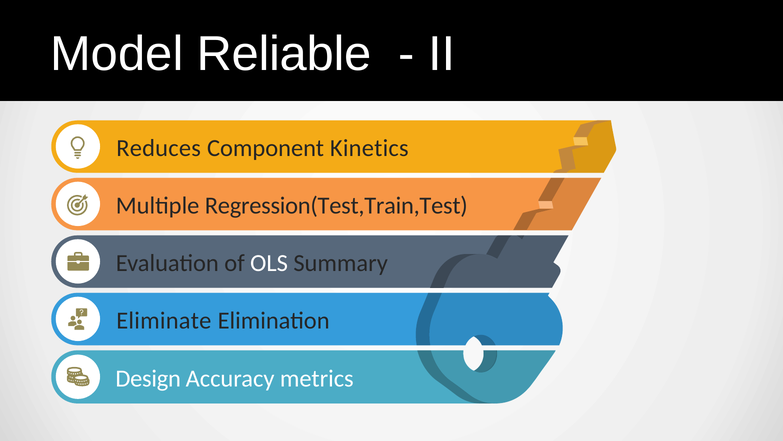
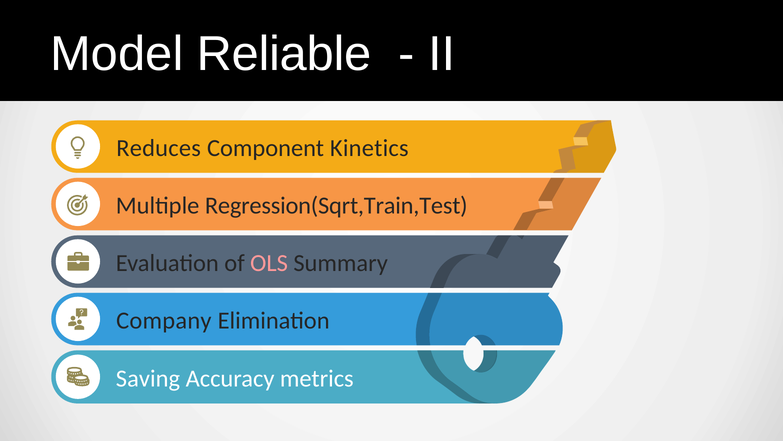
Regression(Test,Train,Test: Regression(Test,Train,Test -> Regression(Sqrt,Train,Test
OLS colour: white -> pink
Eliminate: Eliminate -> Company
Design: Design -> Saving
